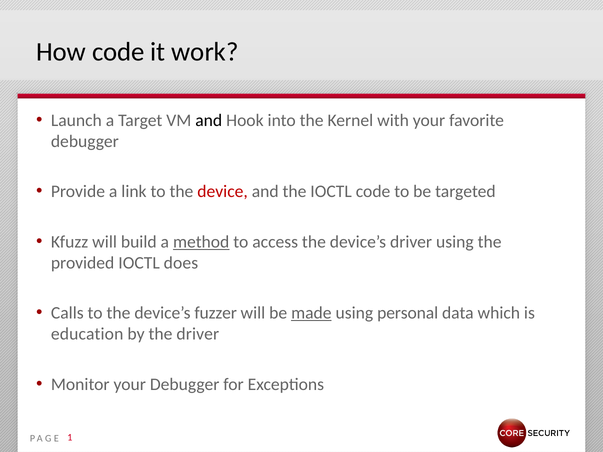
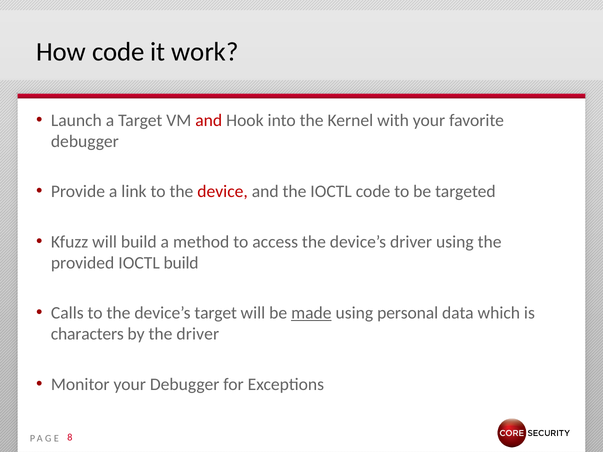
and at (209, 120) colour: black -> red
method underline: present -> none
IOCTL does: does -> build
device’s fuzzer: fuzzer -> target
education: education -> characters
1: 1 -> 8
